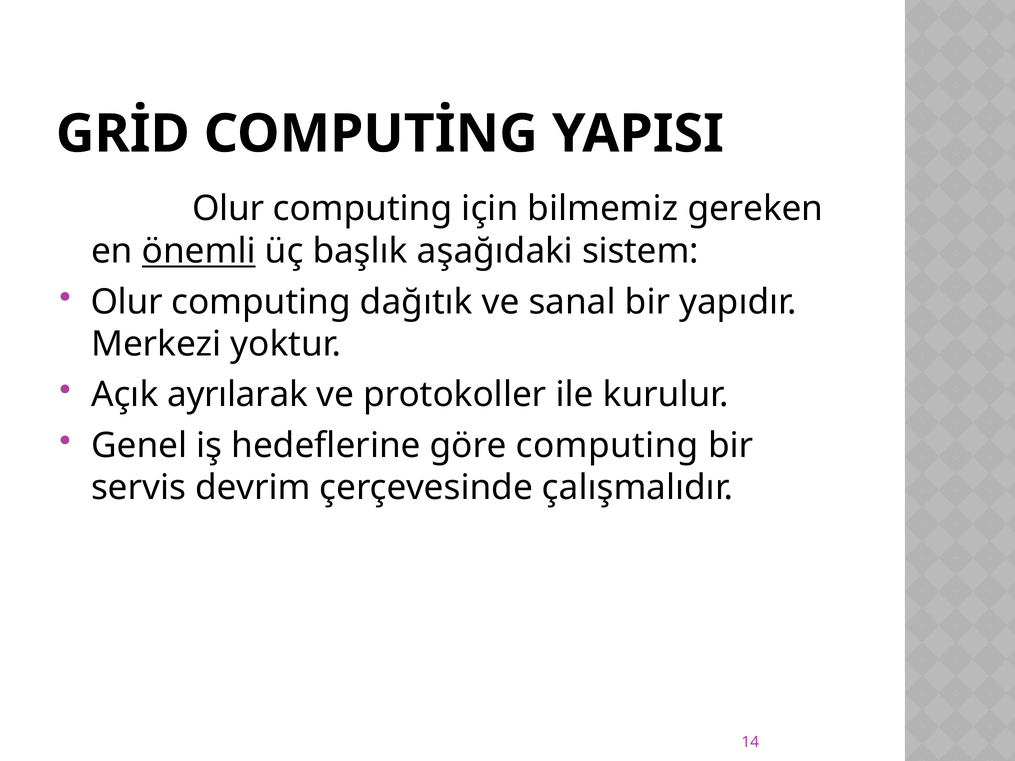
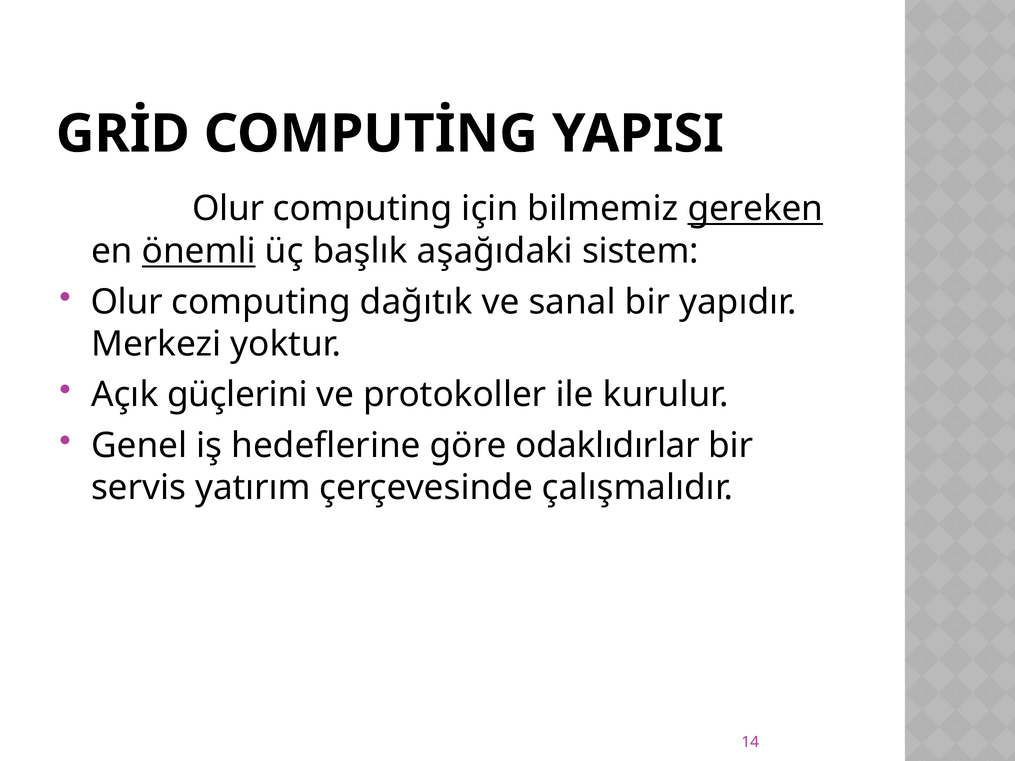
gereken underline: none -> present
ayrılarak: ayrılarak -> güçlerini
göre computing: computing -> odaklıdırlar
devrim: devrim -> yatırım
